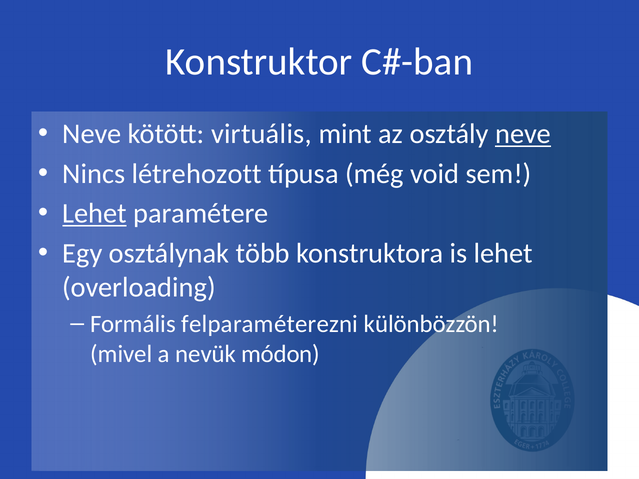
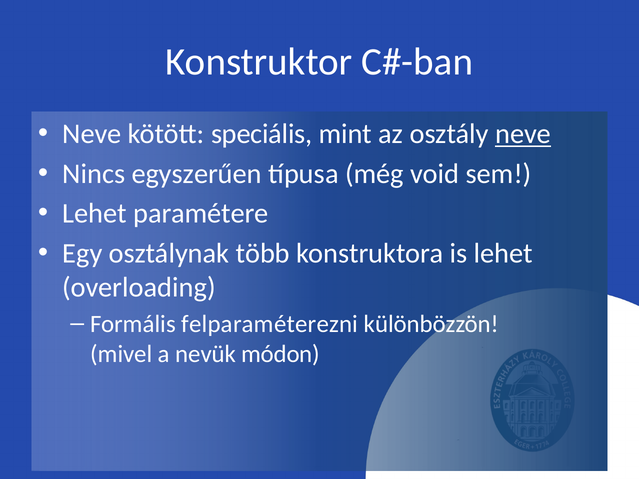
virtuális: virtuális -> speciális
létrehozott: létrehozott -> egyszerűen
Lehet at (95, 214) underline: present -> none
